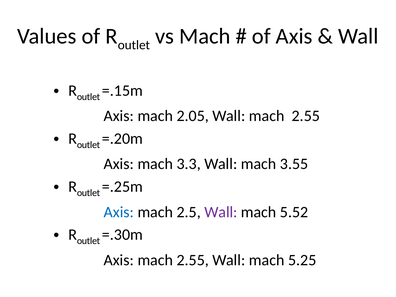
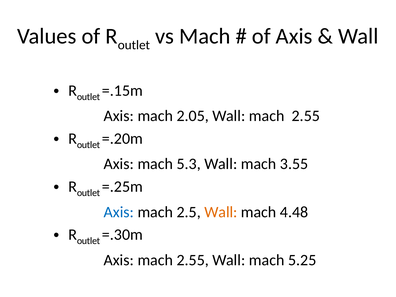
3.3: 3.3 -> 5.3
Wall at (221, 212) colour: purple -> orange
5.52: 5.52 -> 4.48
